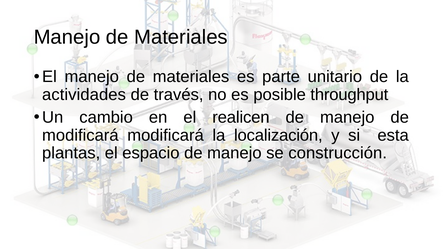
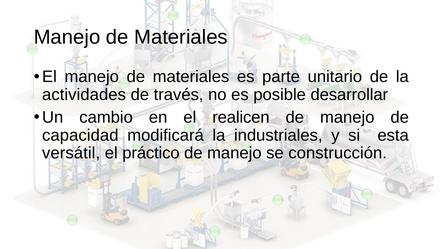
throughput: throughput -> desarrollar
modificará at (80, 135): modificará -> capacidad
localización: localización -> industriales
plantas: plantas -> versátil
espacio: espacio -> práctico
